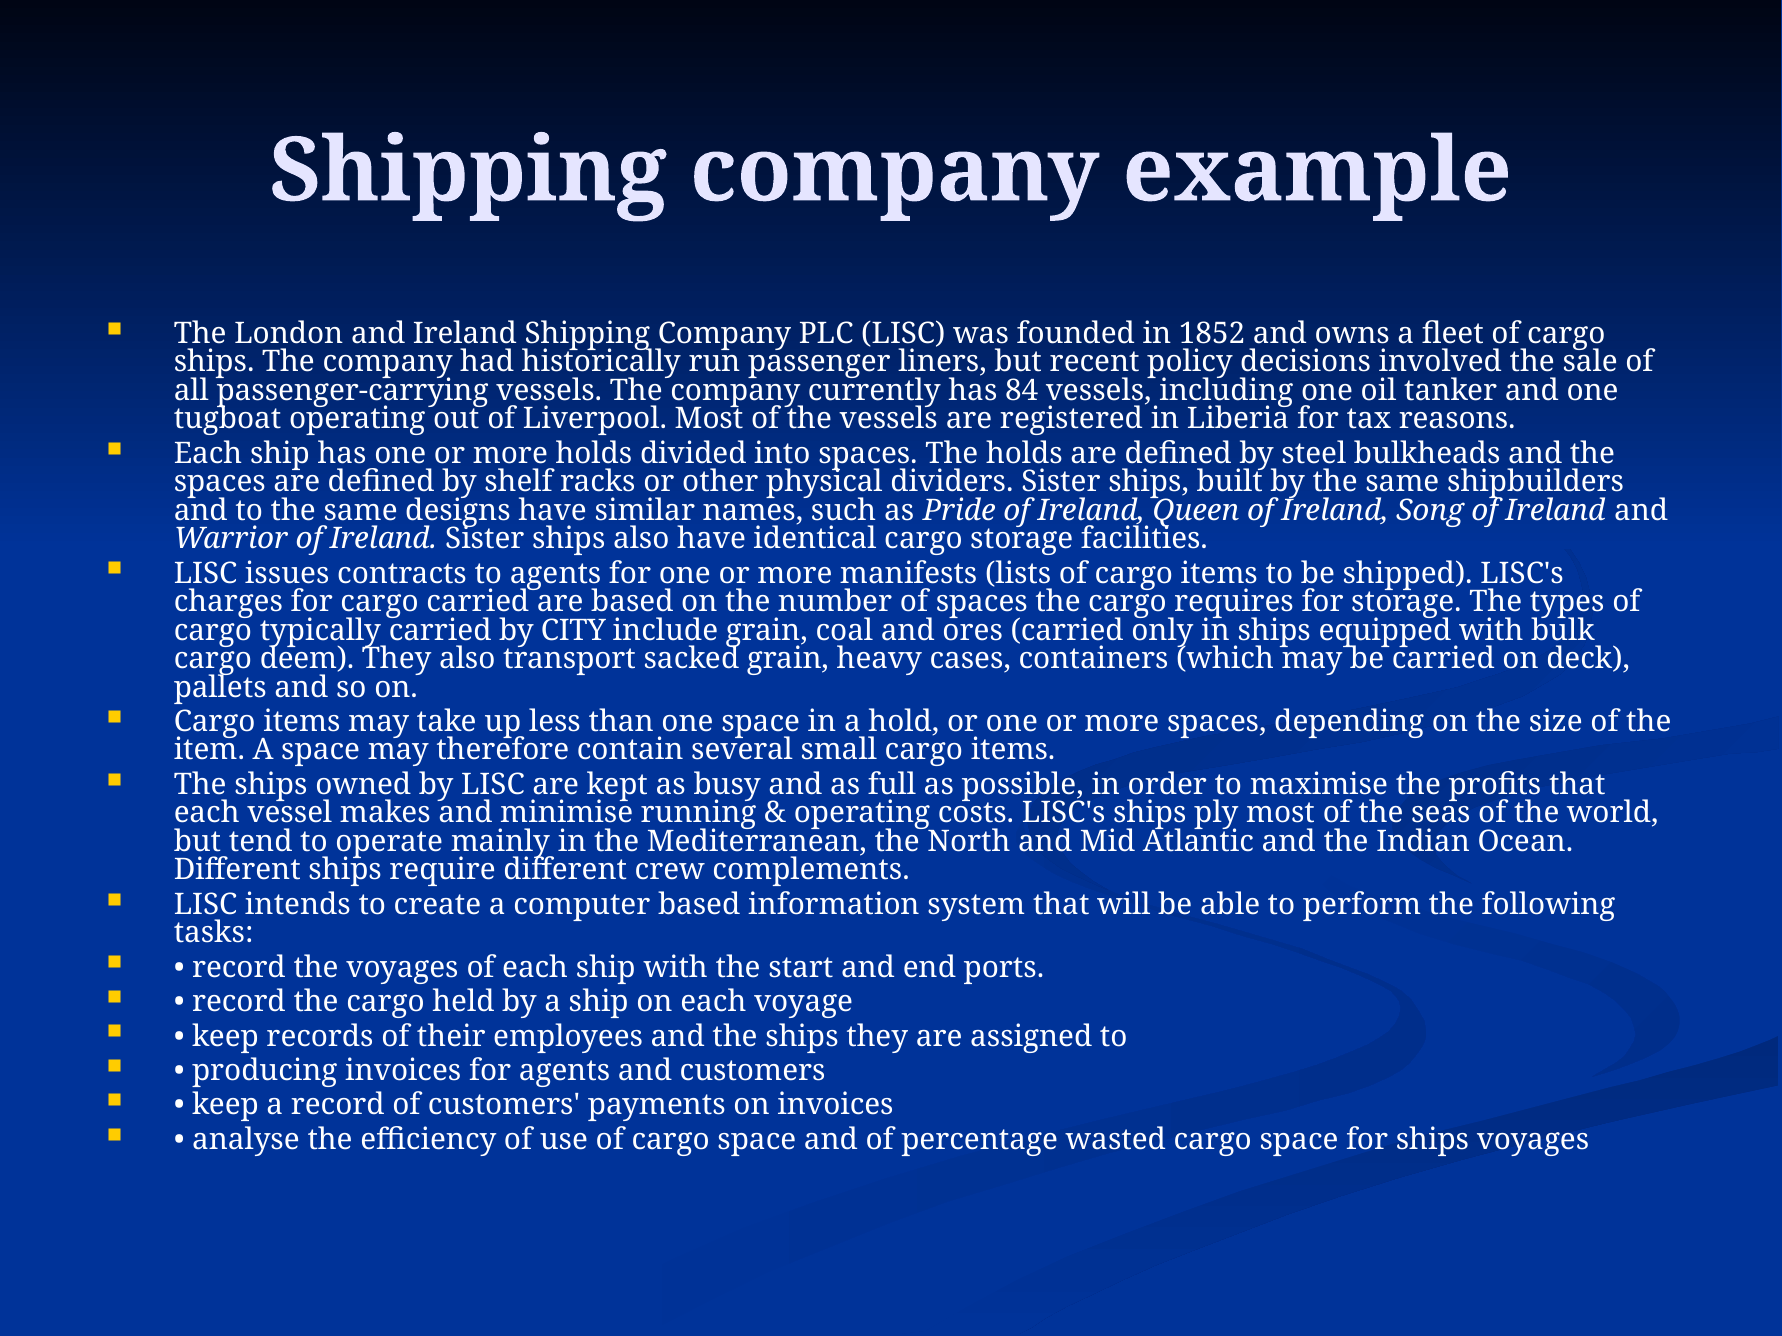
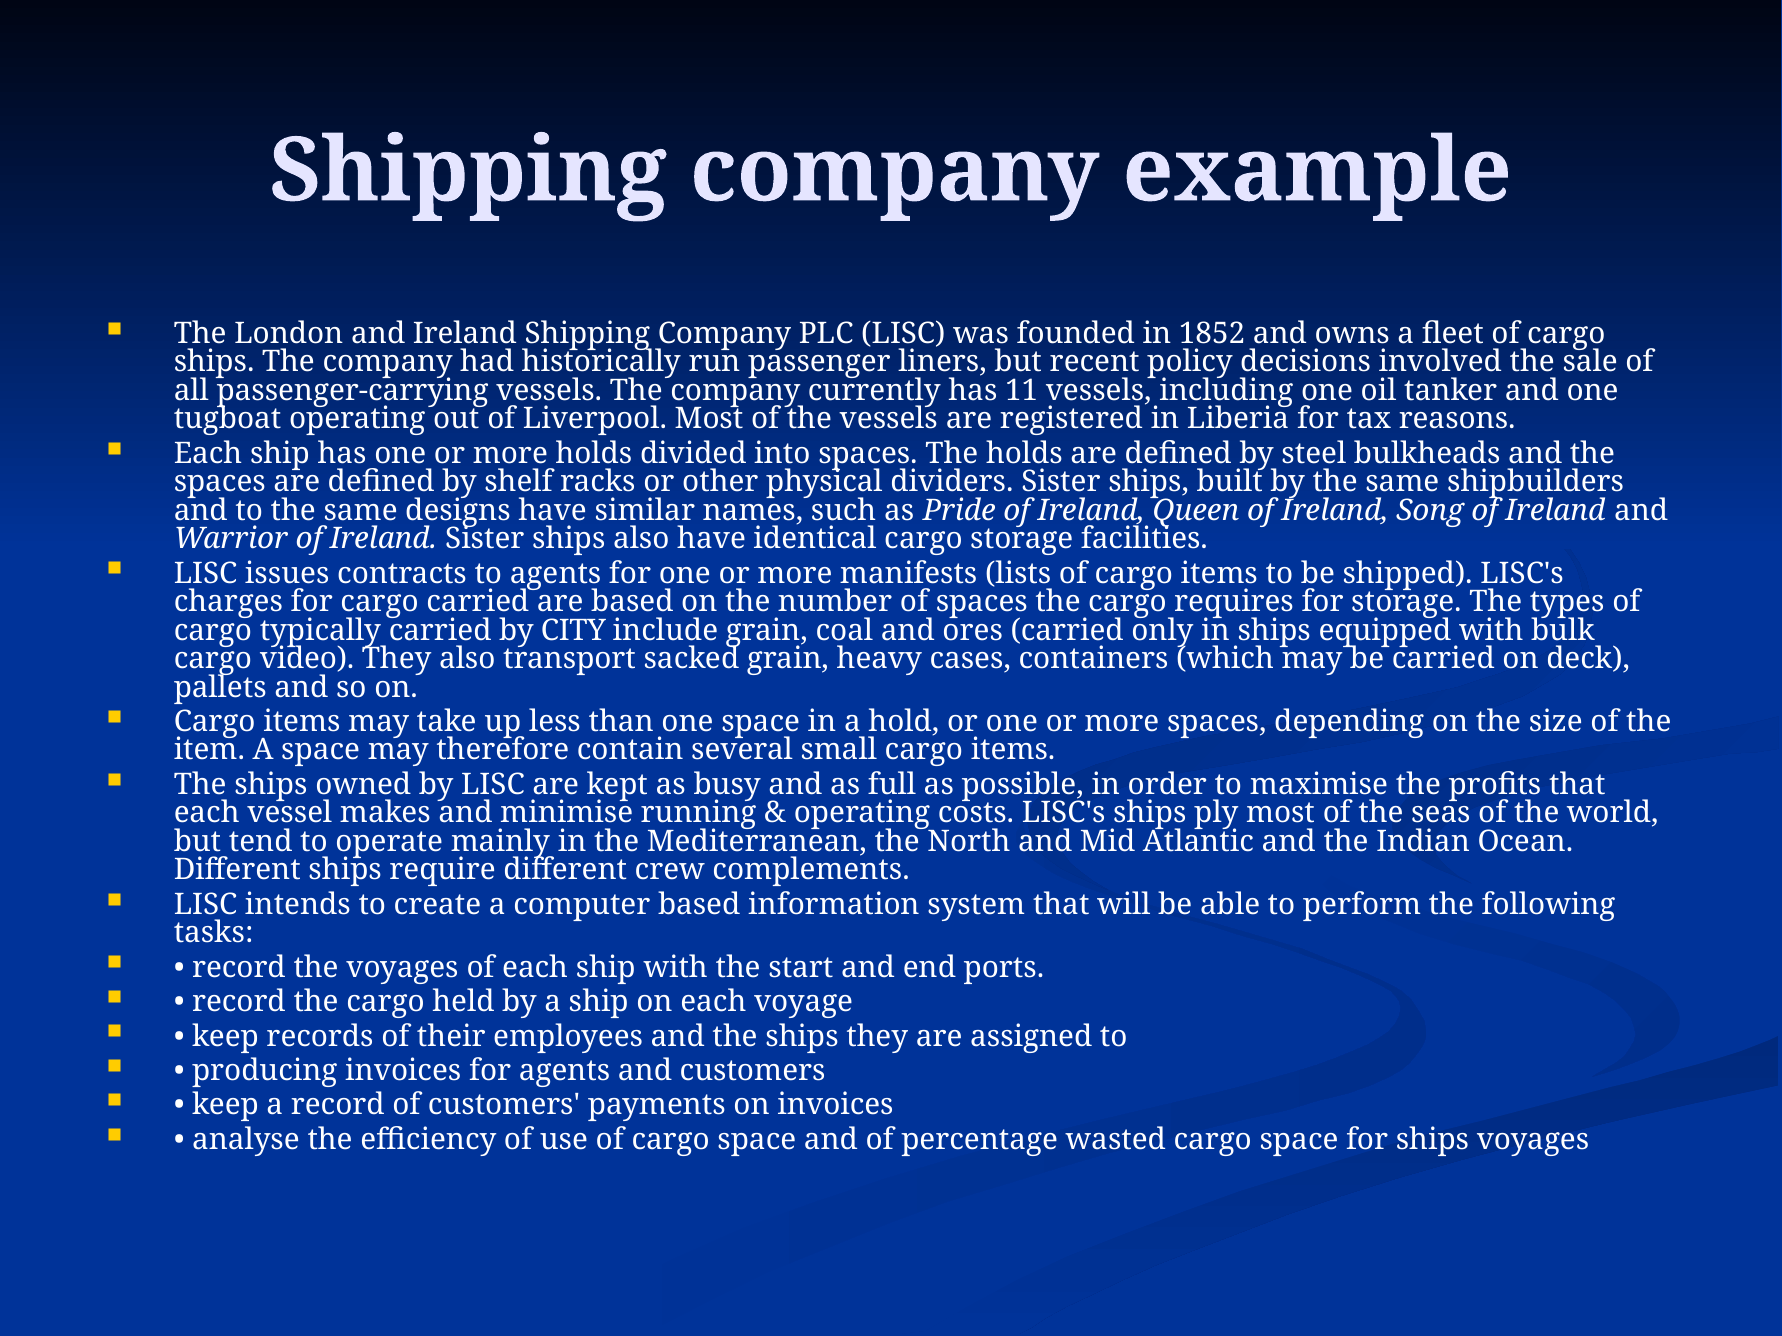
84: 84 -> 11
deem: deem -> video
